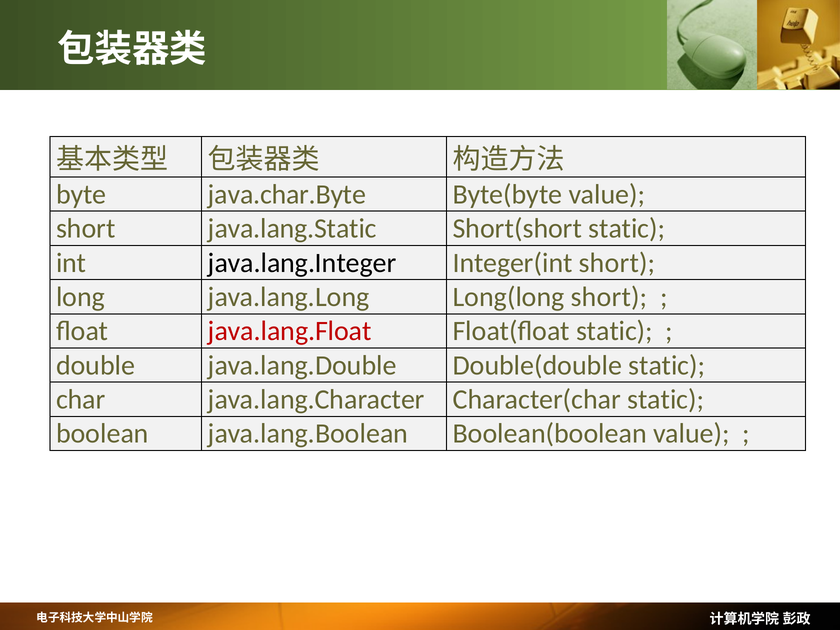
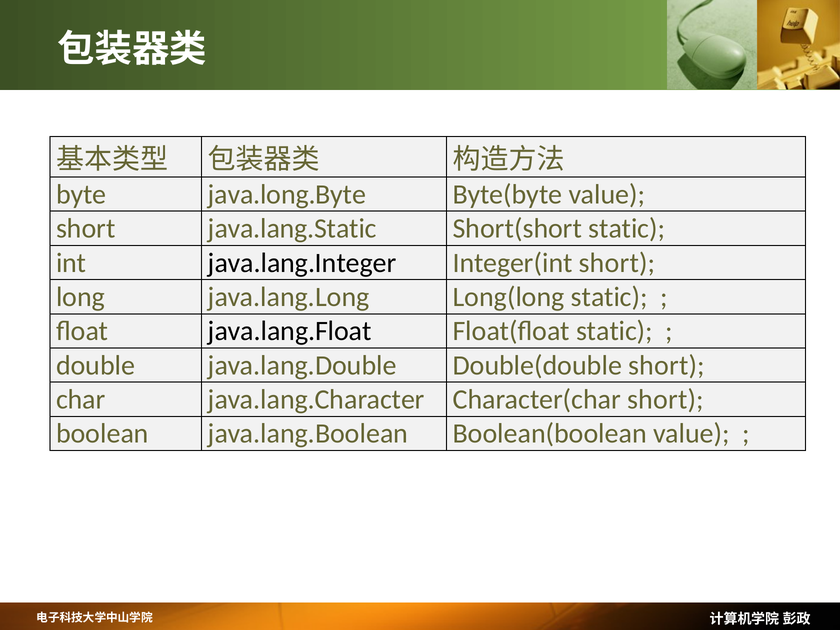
java.char.Byte: java.char.Byte -> java.long.Byte
Long(long short: short -> static
java.lang.Float colour: red -> black
Double(double static: static -> short
Character(char static: static -> short
